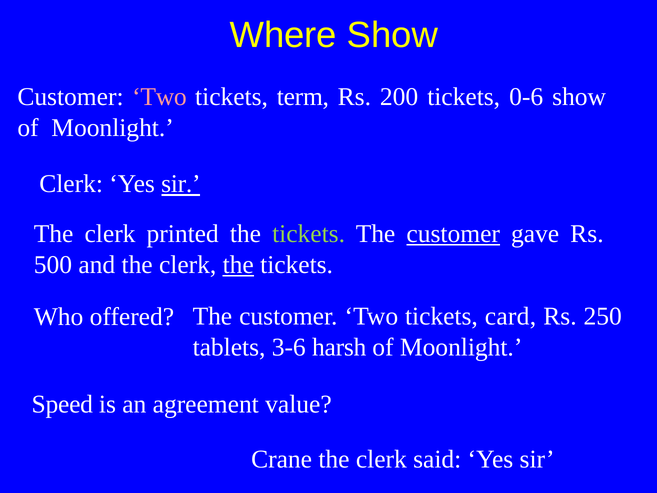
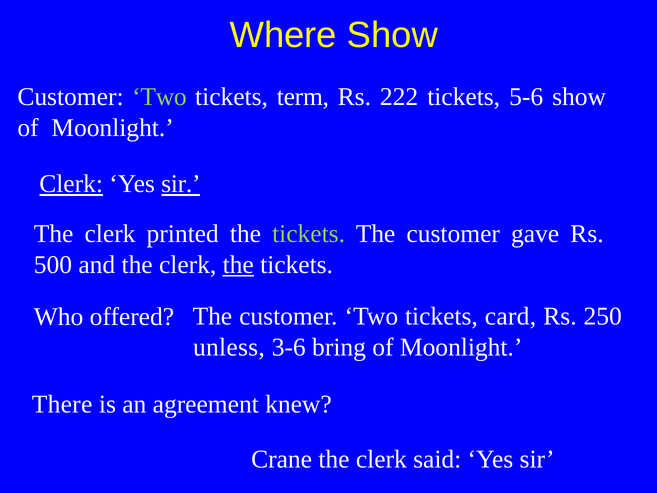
Two at (159, 97) colour: pink -> light green
200: 200 -> 222
0-6: 0-6 -> 5-6
Clerk at (71, 184) underline: none -> present
customer at (453, 234) underline: present -> none
tablets: tablets -> unless
harsh: harsh -> bring
Speed: Speed -> There
value: value -> knew
